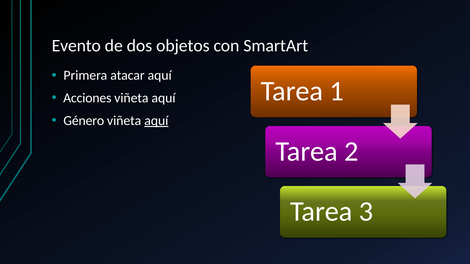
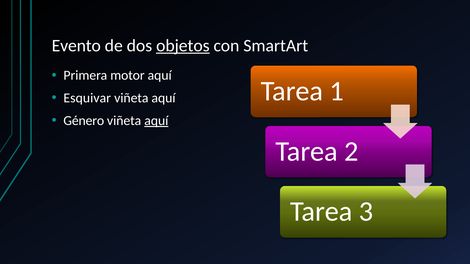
objetos underline: none -> present
atacar: atacar -> motor
Acciones: Acciones -> Esquivar
